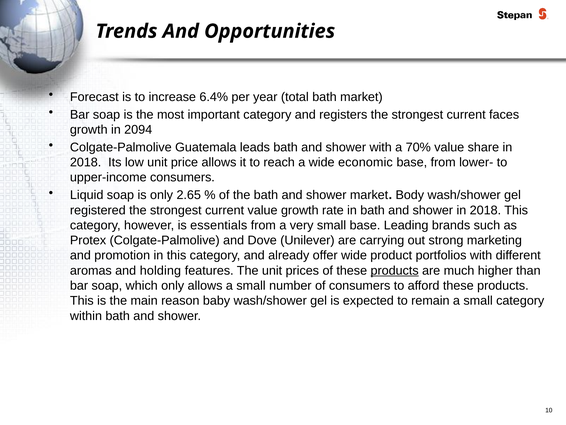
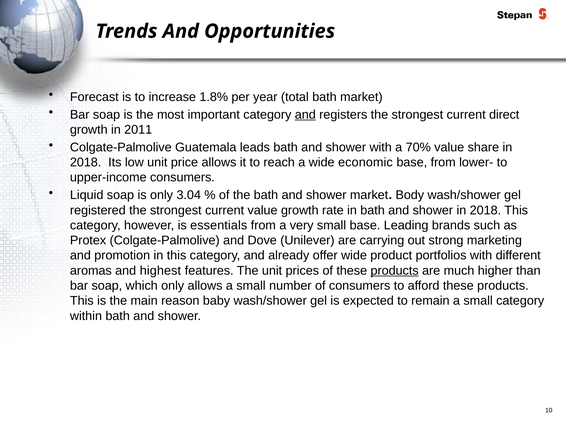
6.4%: 6.4% -> 1.8%
and at (305, 114) underline: none -> present
faces: faces -> direct
2094: 2094 -> 2011
2.65: 2.65 -> 3.04
holding: holding -> highest
